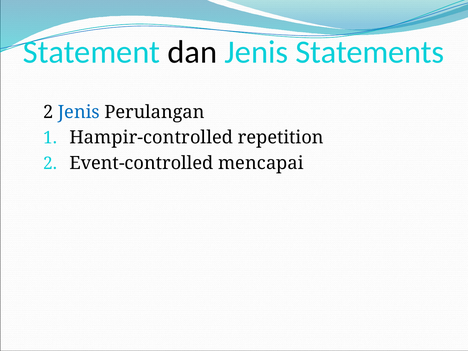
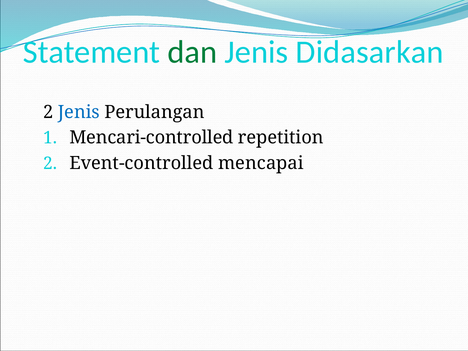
dan colour: black -> green
Statements: Statements -> Didasarkan
Hampir-controlled: Hampir-controlled -> Mencari-controlled
